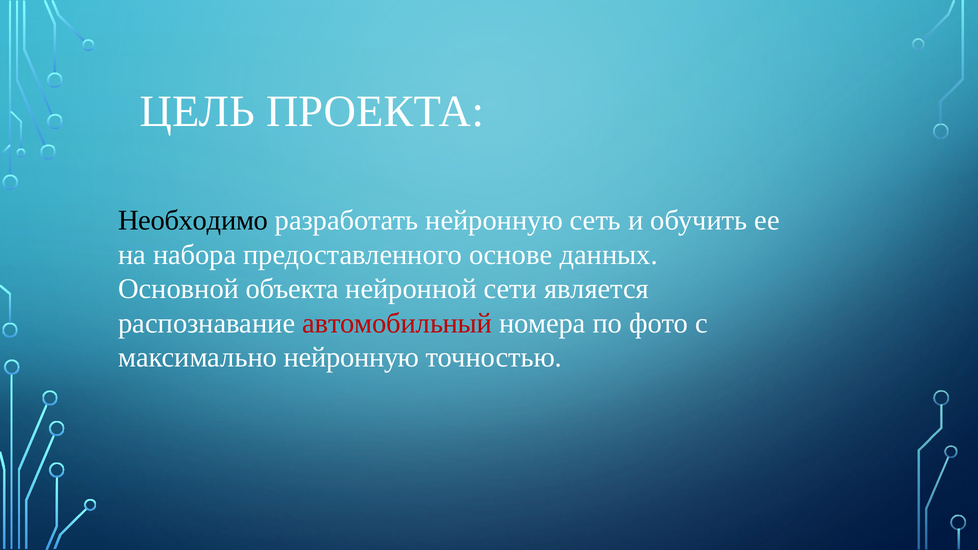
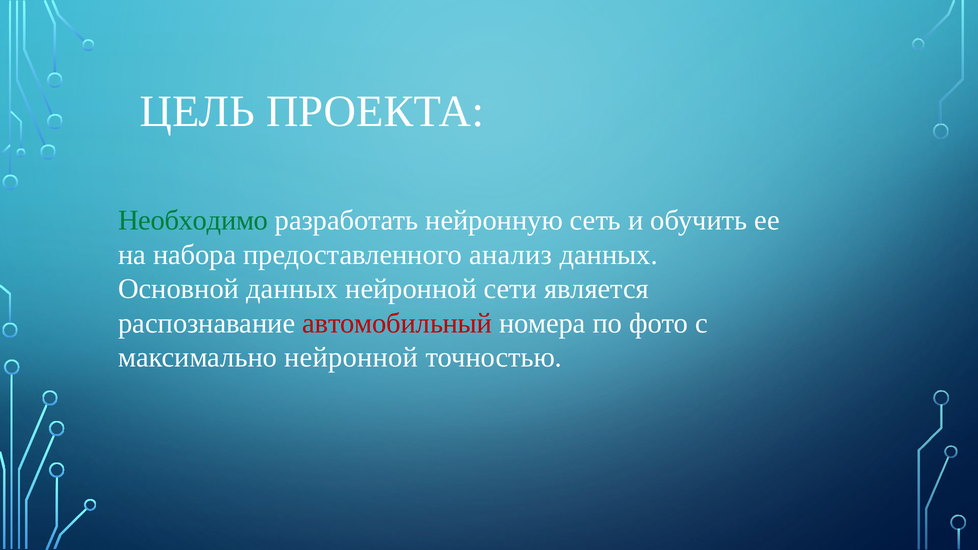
Необходимо colour: black -> green
основе: основе -> анализ
Основной объекта: объекта -> данных
максимально нейронную: нейронную -> нейронной
